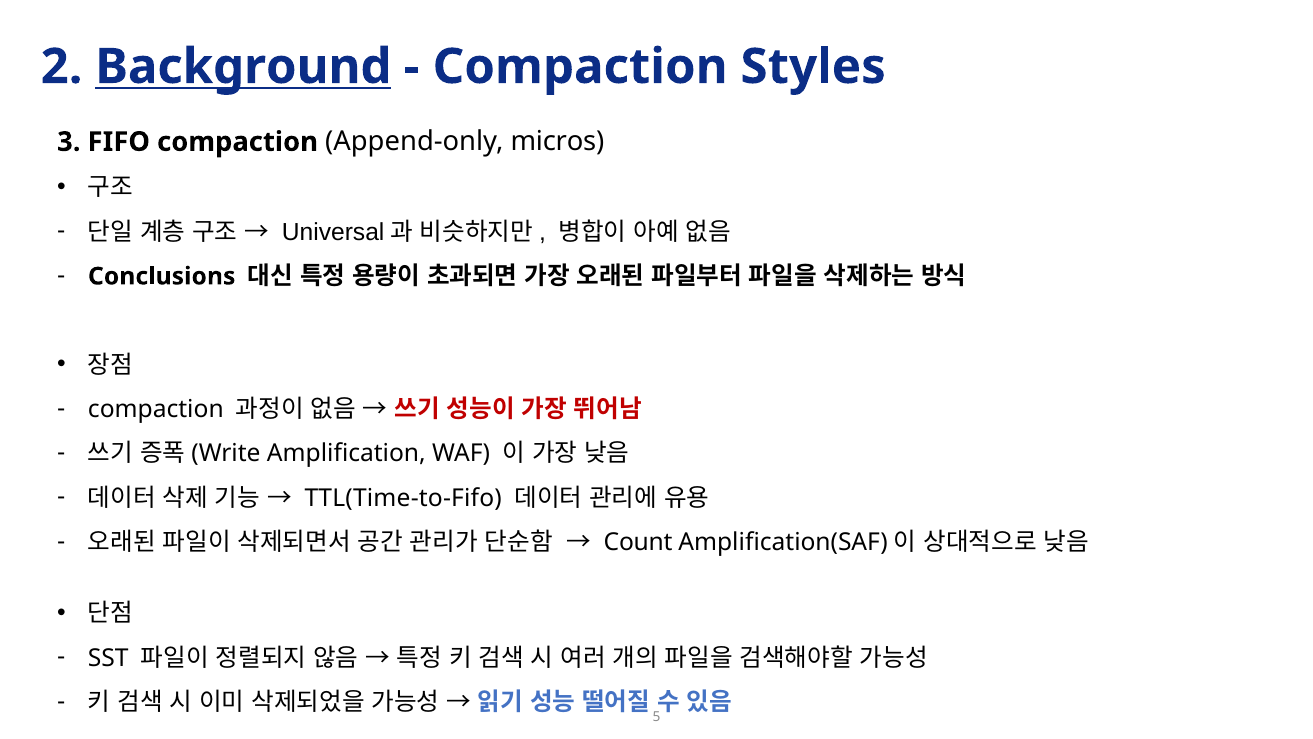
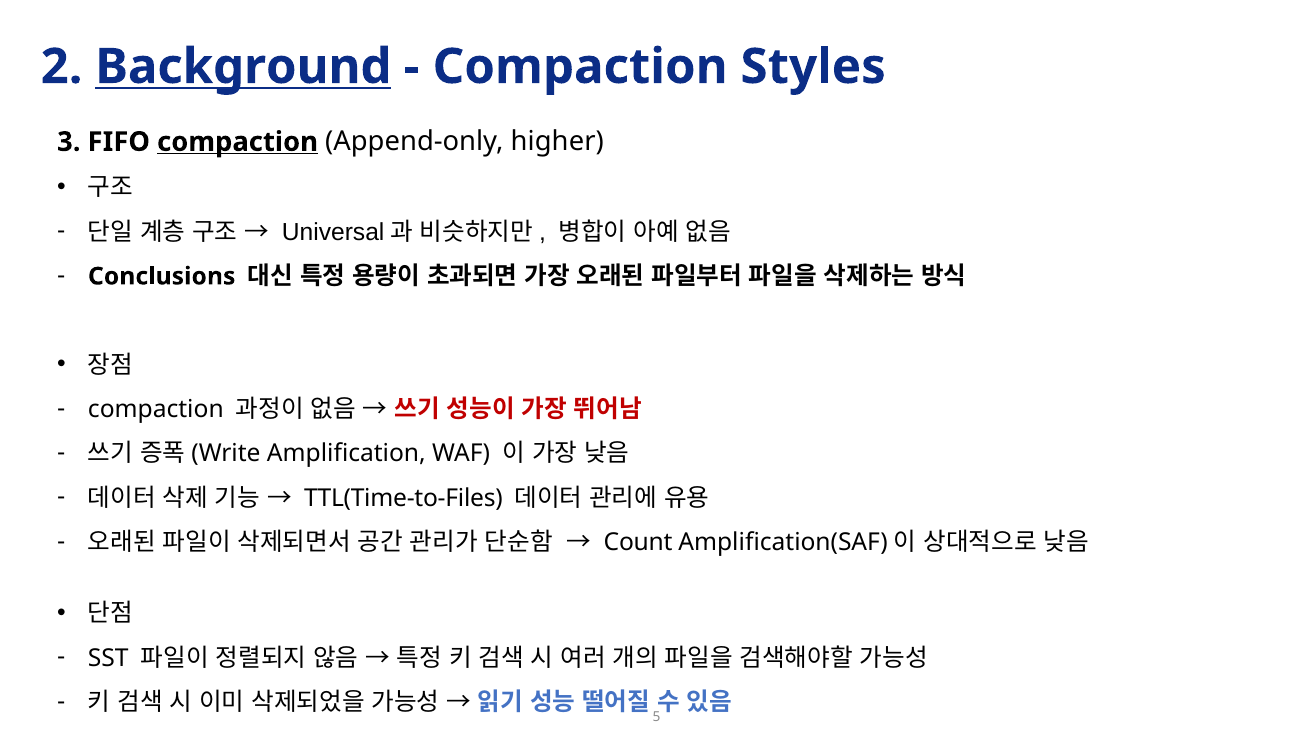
compaction at (238, 142) underline: none -> present
micros: micros -> higher
TTL(Time-to-Fifo: TTL(Time-to-Fifo -> TTL(Time-to-Files
